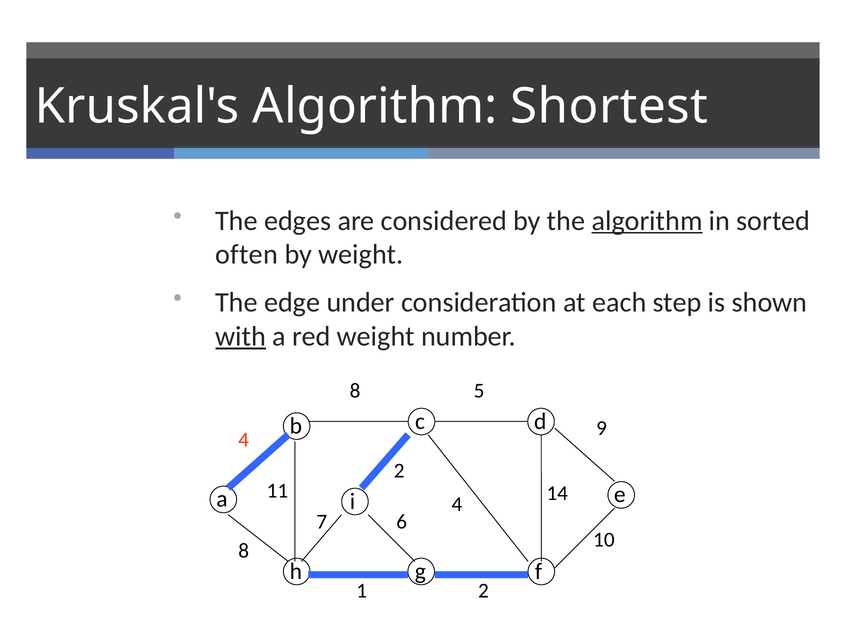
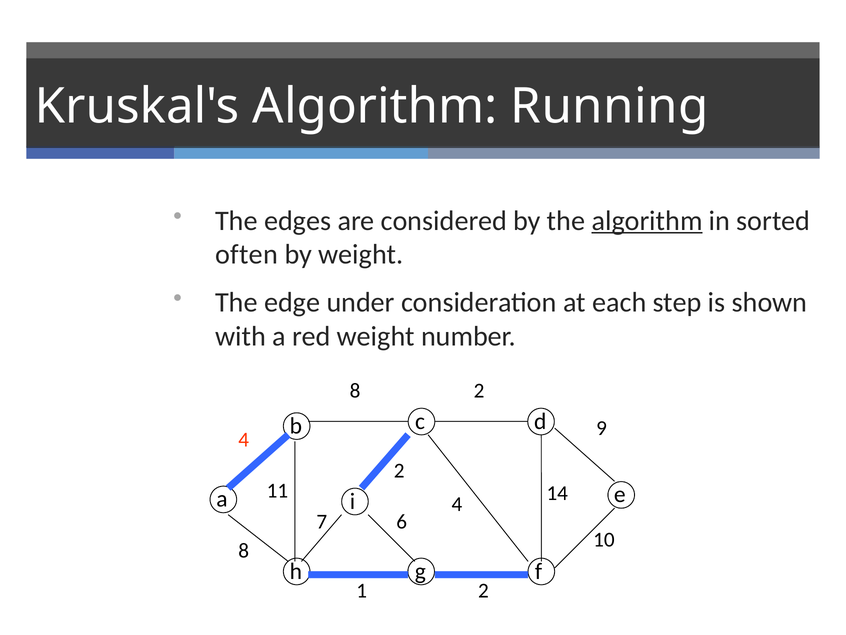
Shortest: Shortest -> Running
with underline: present -> none
8 5: 5 -> 2
